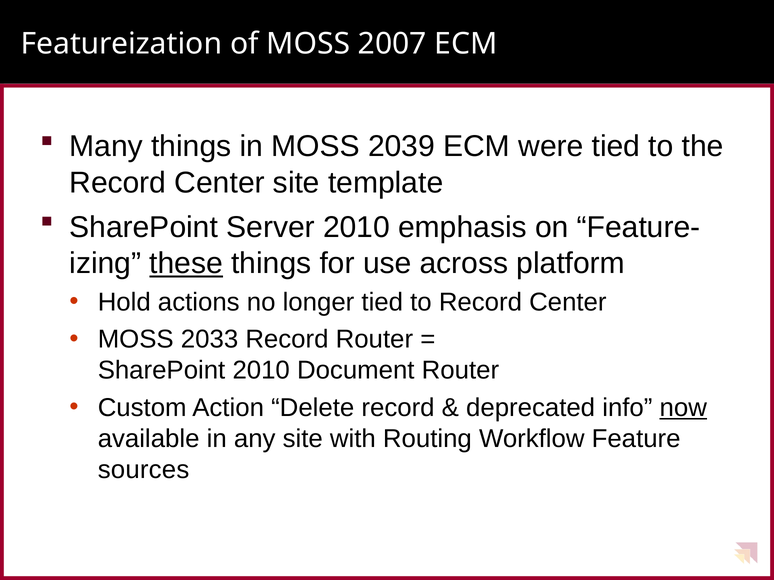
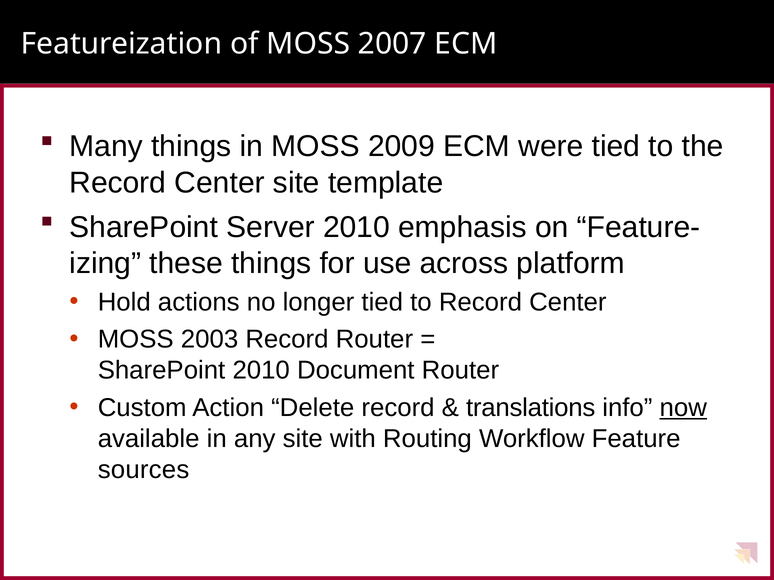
2039: 2039 -> 2009
these underline: present -> none
2033: 2033 -> 2003
deprecated: deprecated -> translations
